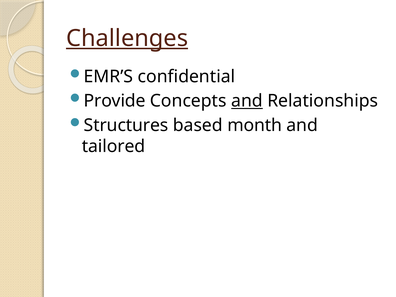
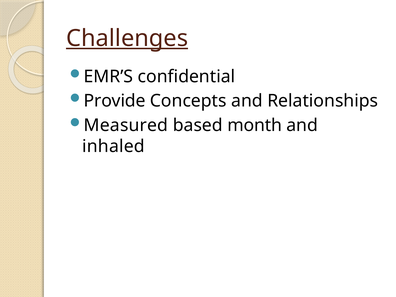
and at (247, 101) underline: present -> none
Structures: Structures -> Measured
tailored: tailored -> inhaled
